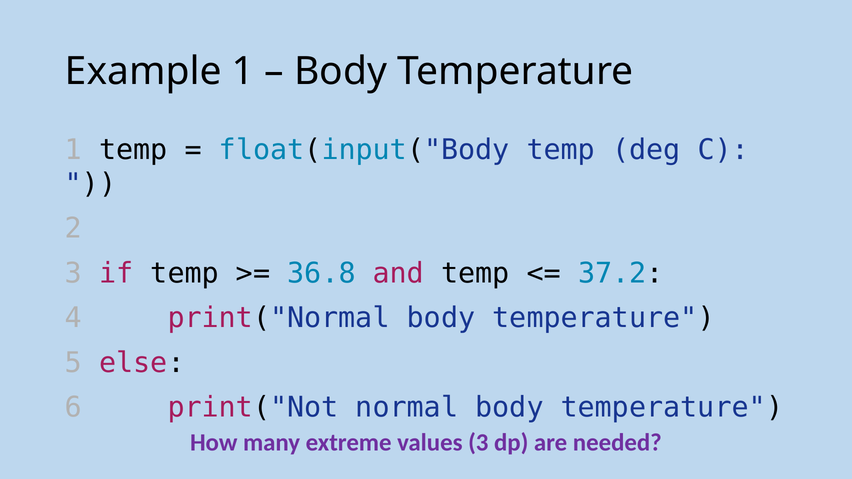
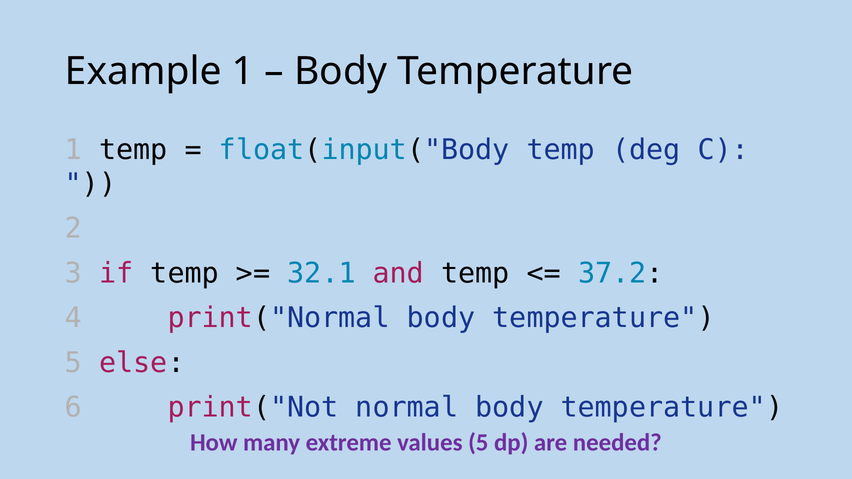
36.8: 36.8 -> 32.1
values 3: 3 -> 5
